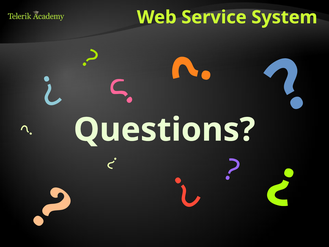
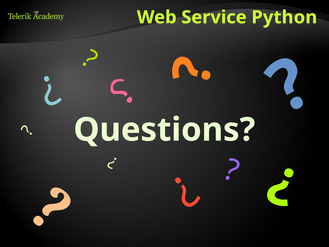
System: System -> Python
